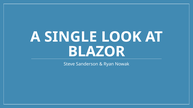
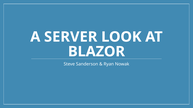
SINGLE: SINGLE -> SERVER
